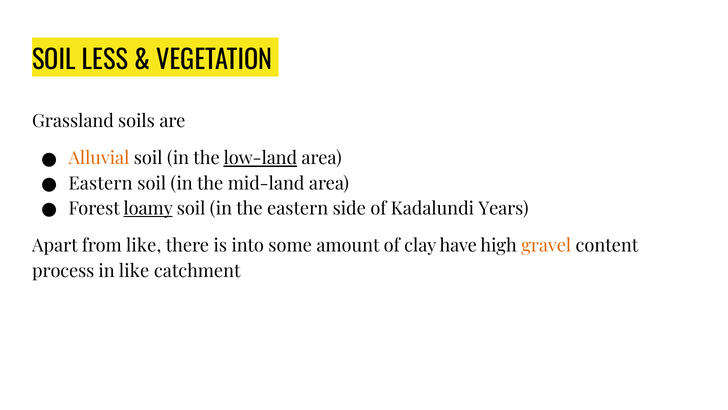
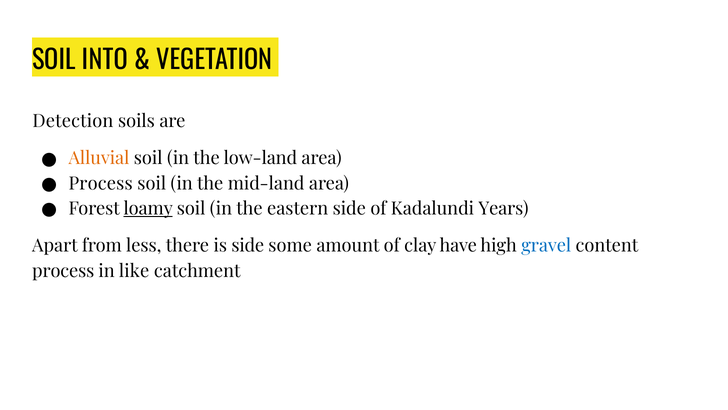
LESS: LESS -> INTO
Grassland: Grassland -> Detection
low-land underline: present -> none
Eastern at (101, 183): Eastern -> Process
from like: like -> less
is into: into -> side
gravel colour: orange -> blue
